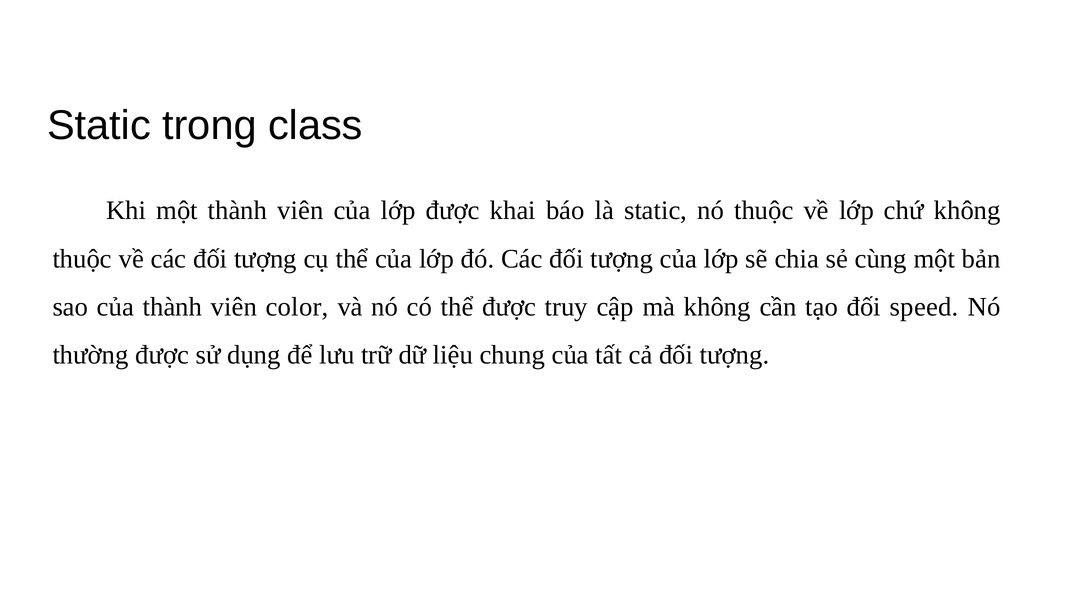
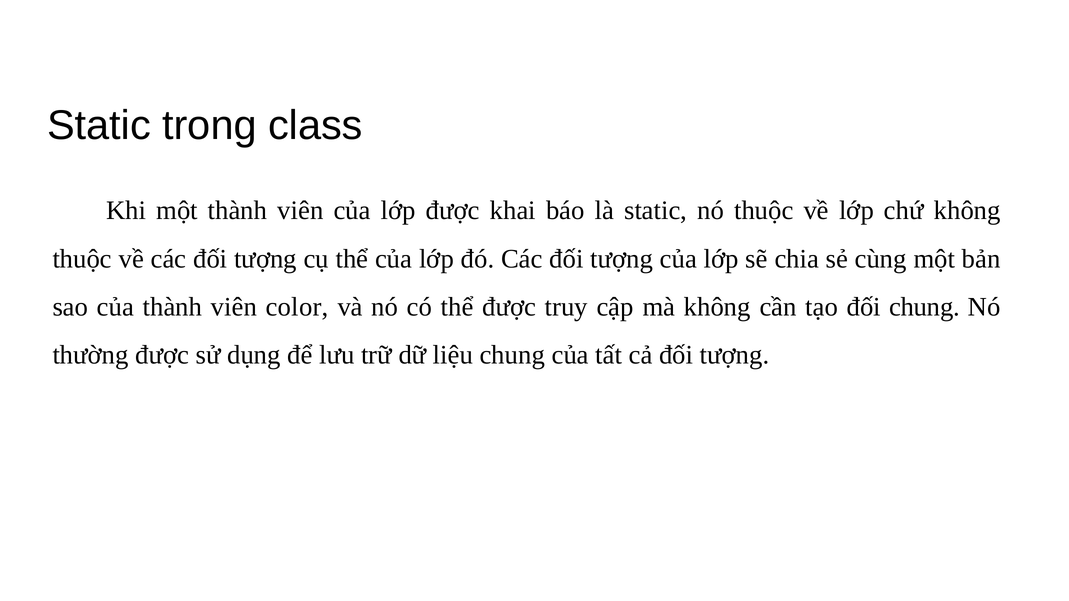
đối speed: speed -> chung
